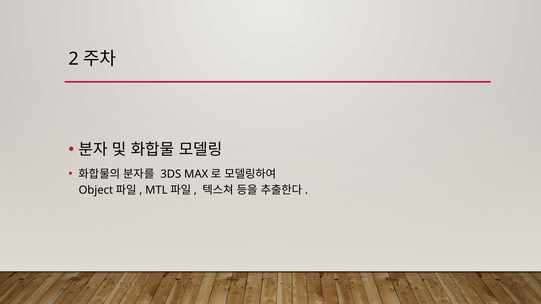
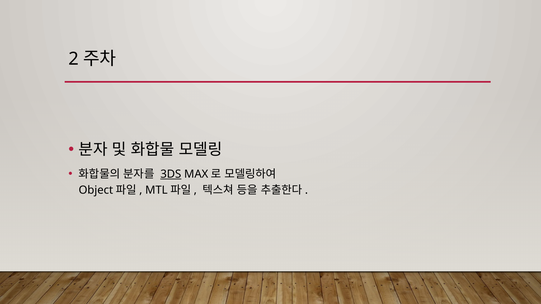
3DS underline: none -> present
